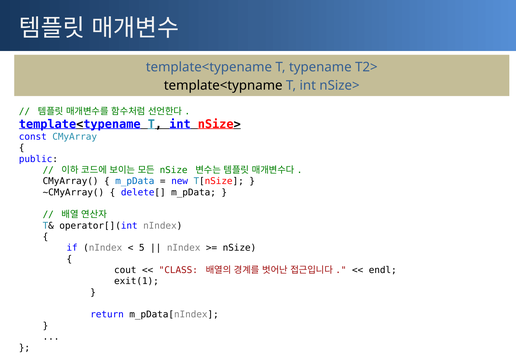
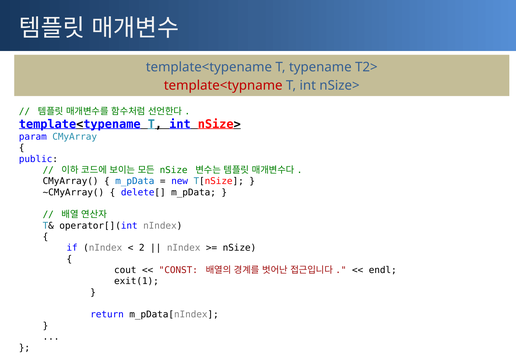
template<typname colour: black -> red
const: const -> param
5: 5 -> 2
CLASS: CLASS -> CONST
